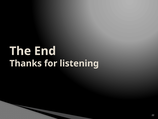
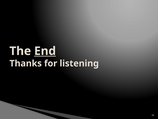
End underline: none -> present
